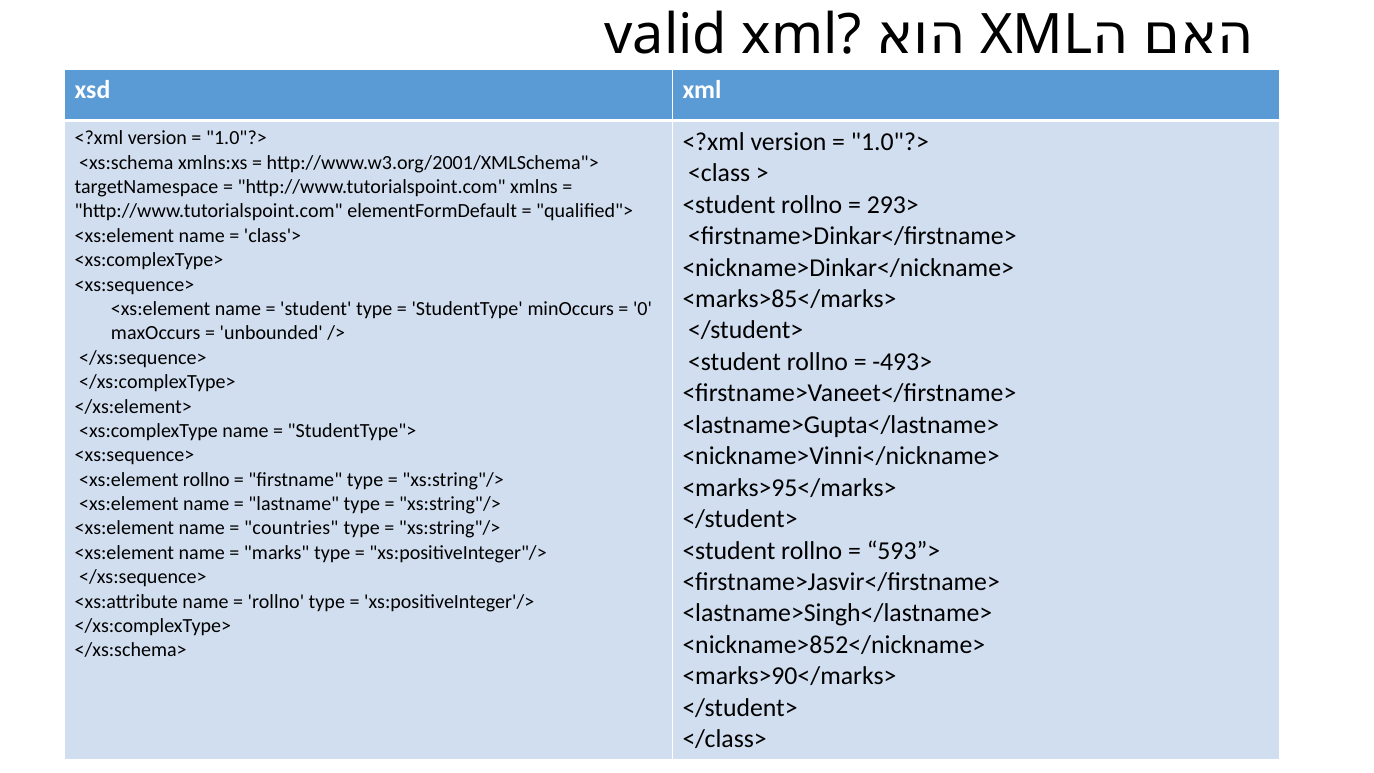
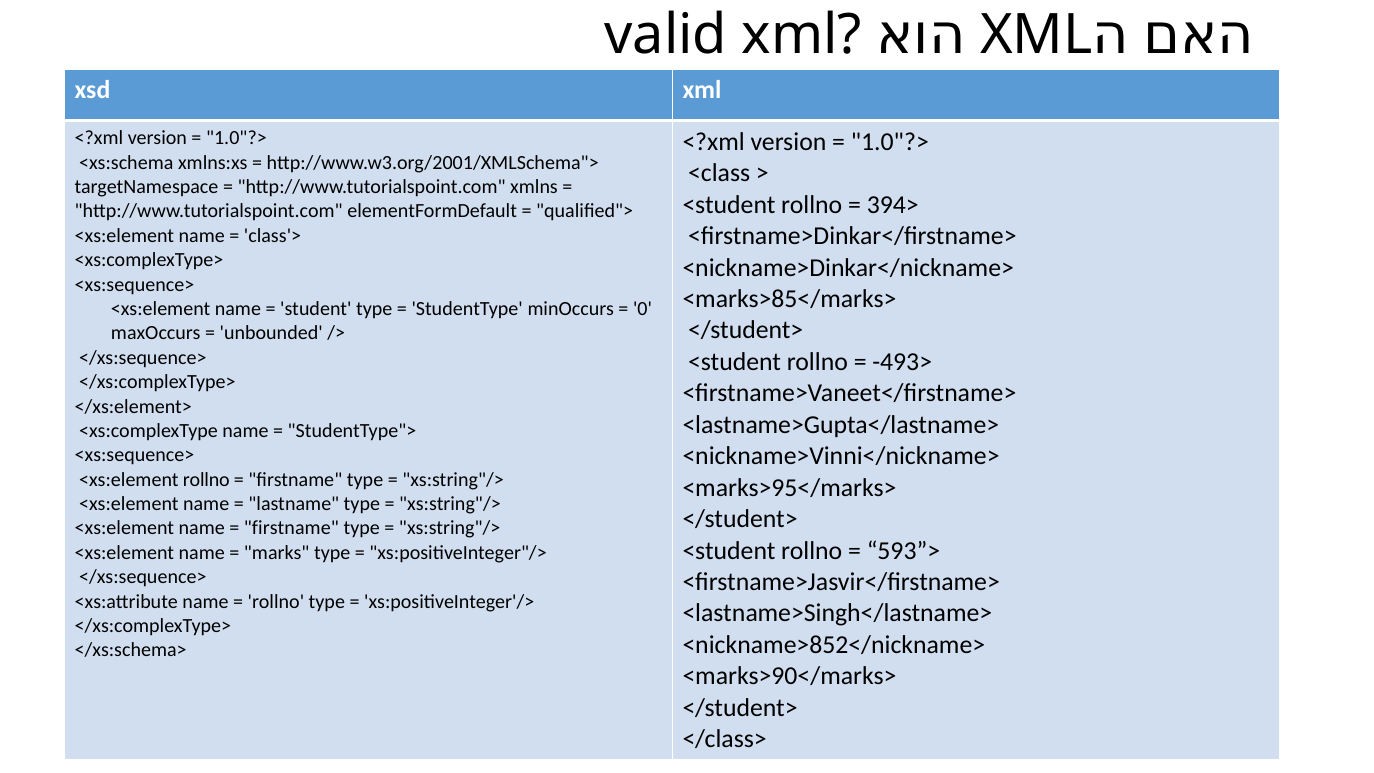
293>: 293> -> 394>
countries at (291, 528): countries -> firstname
